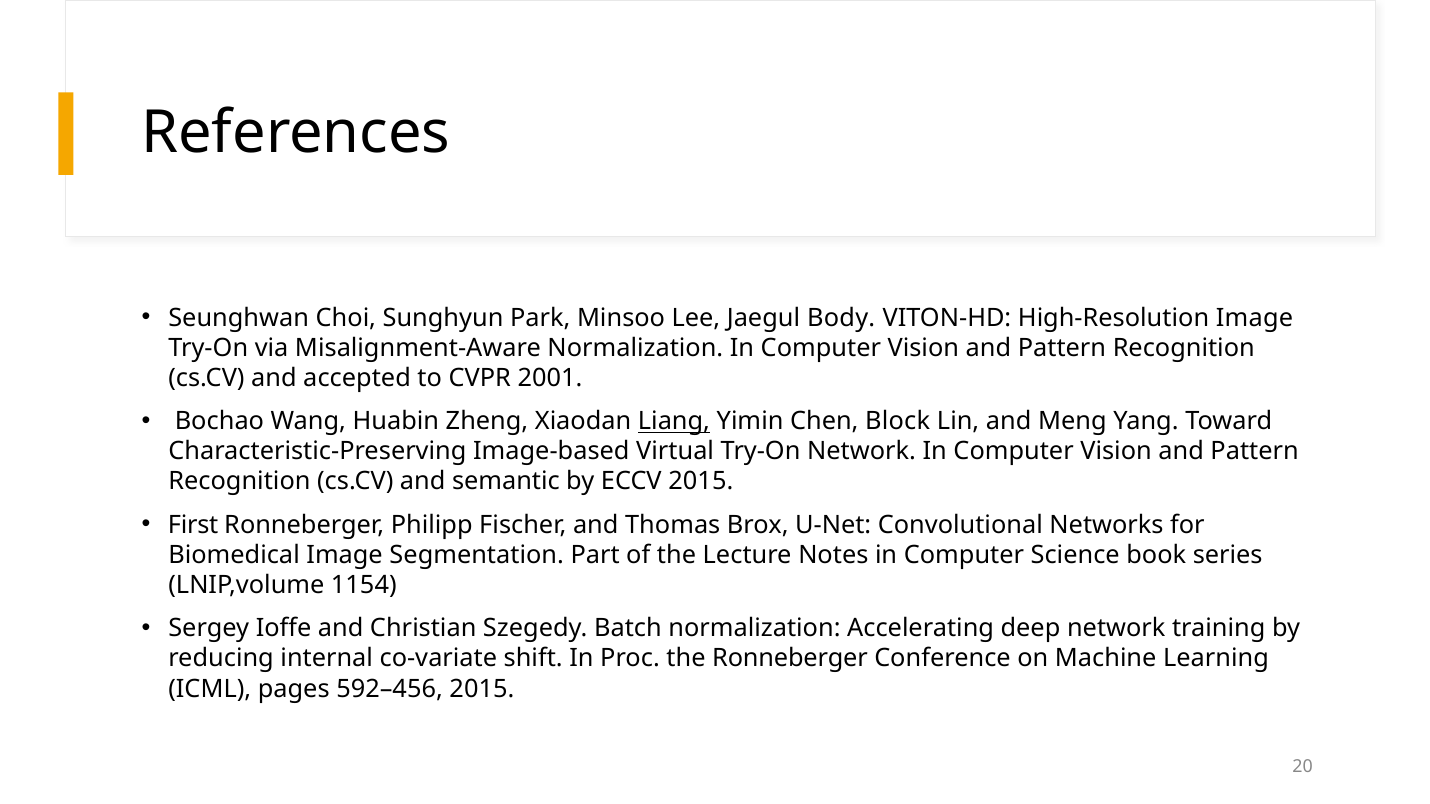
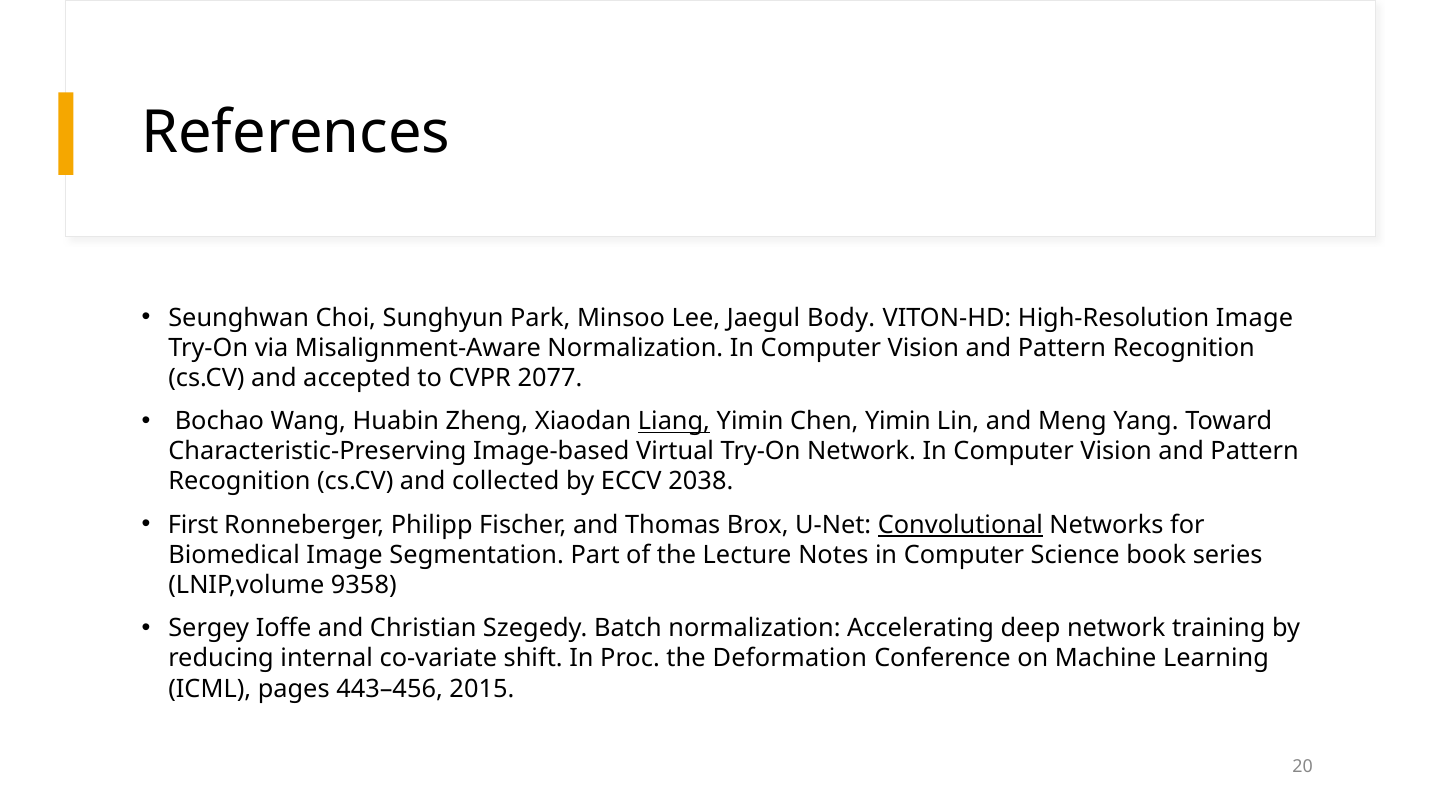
2001: 2001 -> 2077
Chen Block: Block -> Yimin
semantic: semantic -> collected
ECCV 2015: 2015 -> 2038
Convolutional underline: none -> present
1154: 1154 -> 9358
the Ronneberger: Ronneberger -> Deformation
592–456: 592–456 -> 443–456
